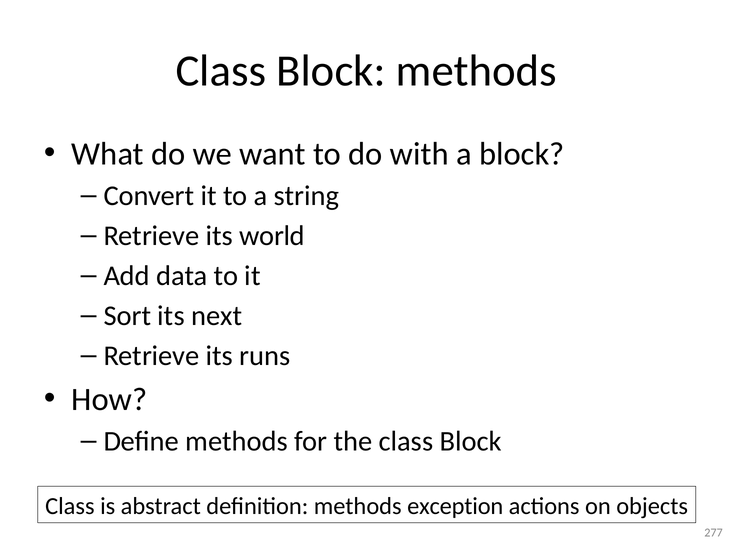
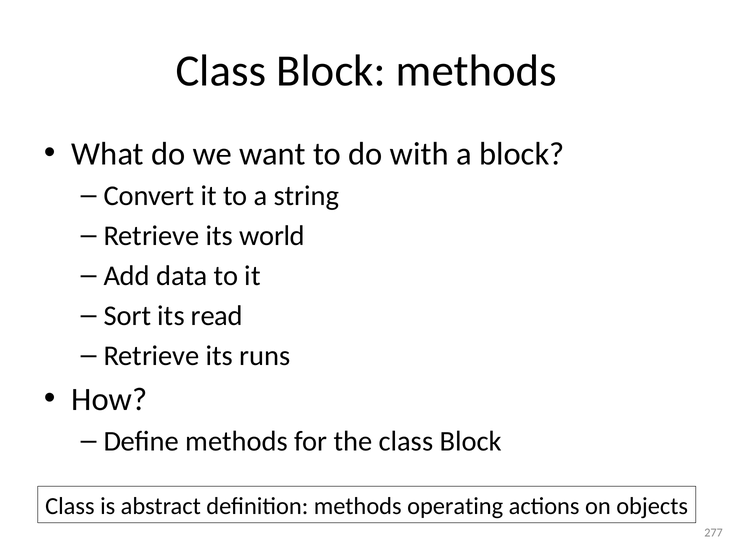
next: next -> read
exception: exception -> operating
